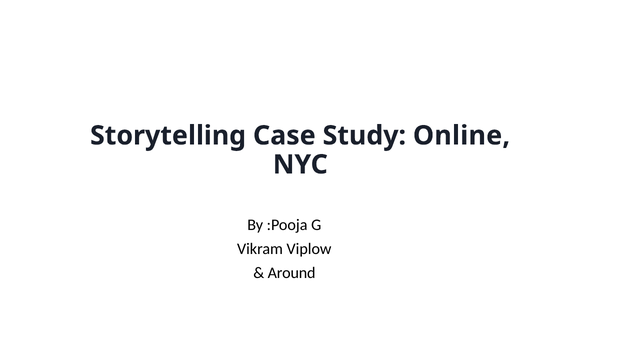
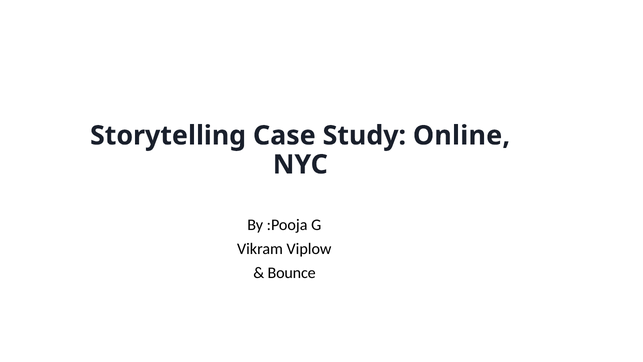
Around: Around -> Bounce
